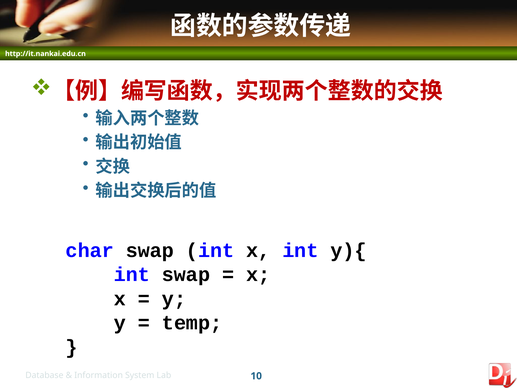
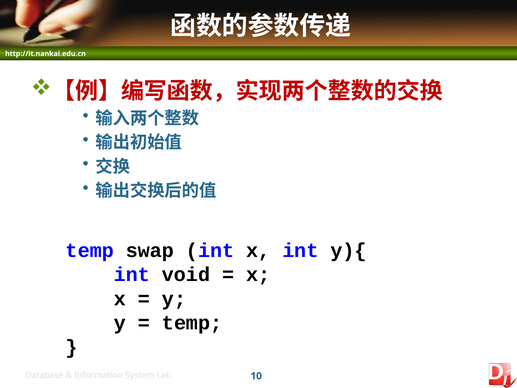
char at (90, 250): char -> temp
int swap: swap -> void
